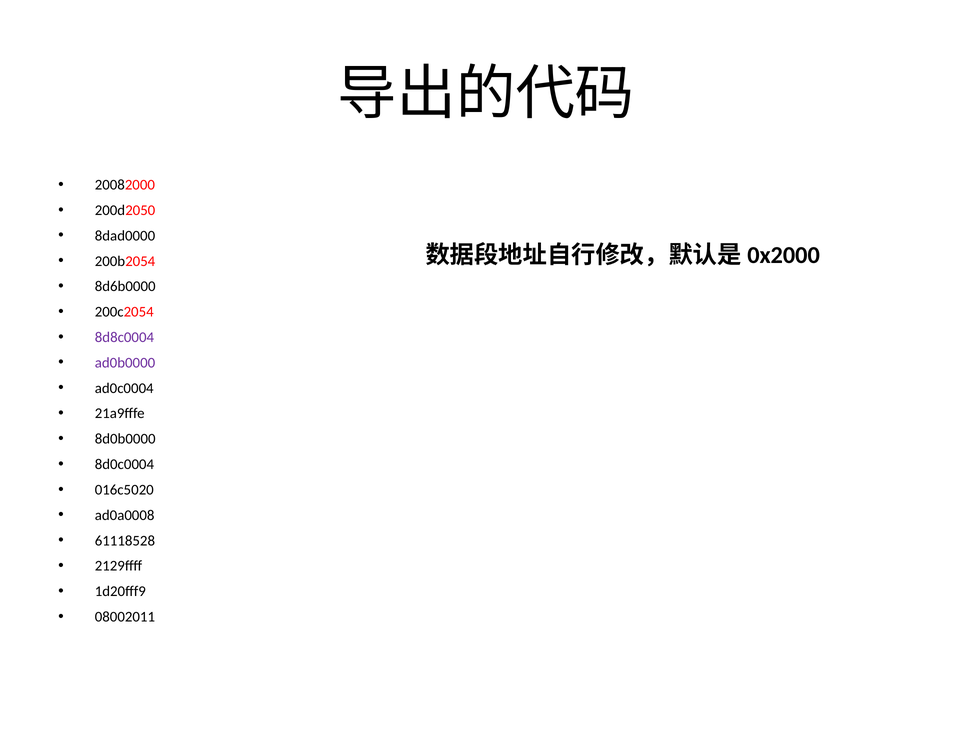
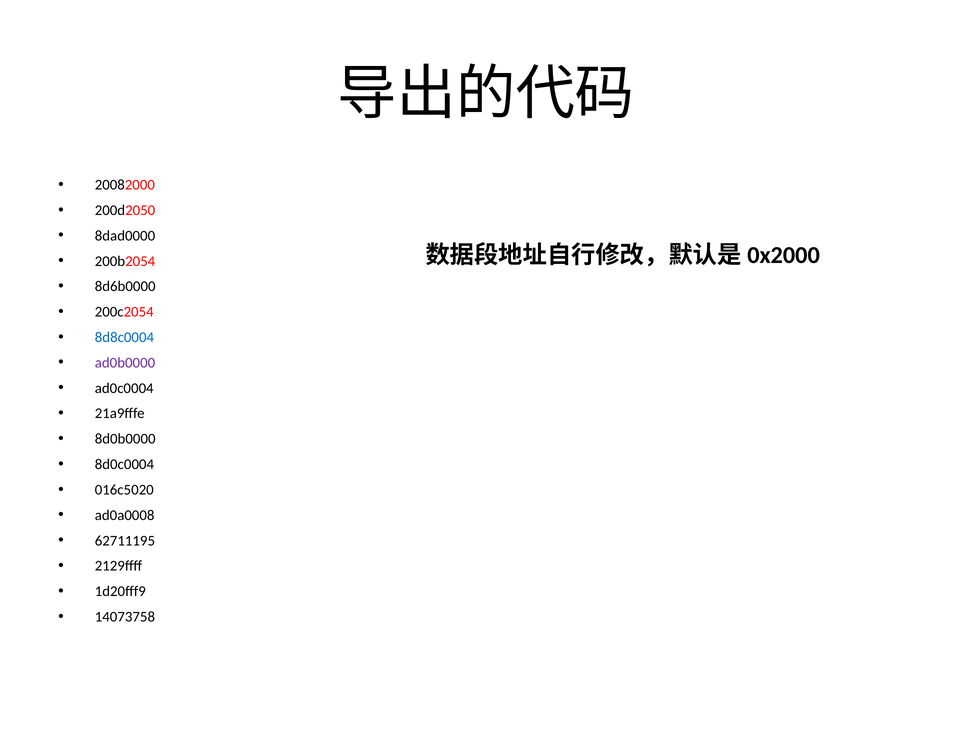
8d8c0004 colour: purple -> blue
61118528: 61118528 -> 62711195
08002011: 08002011 -> 14073758
